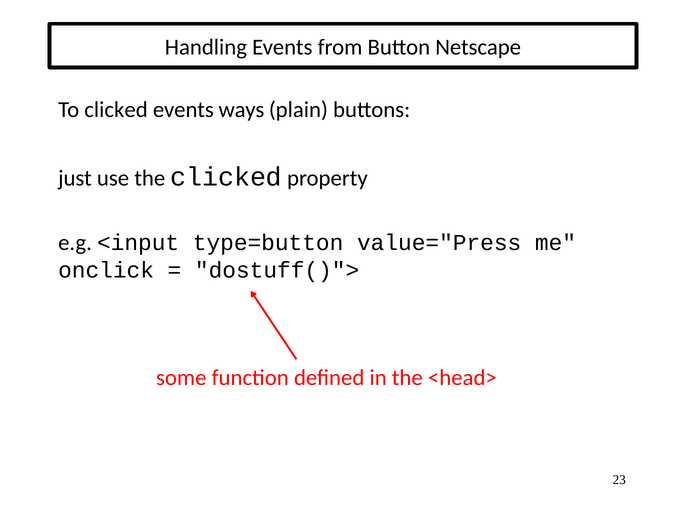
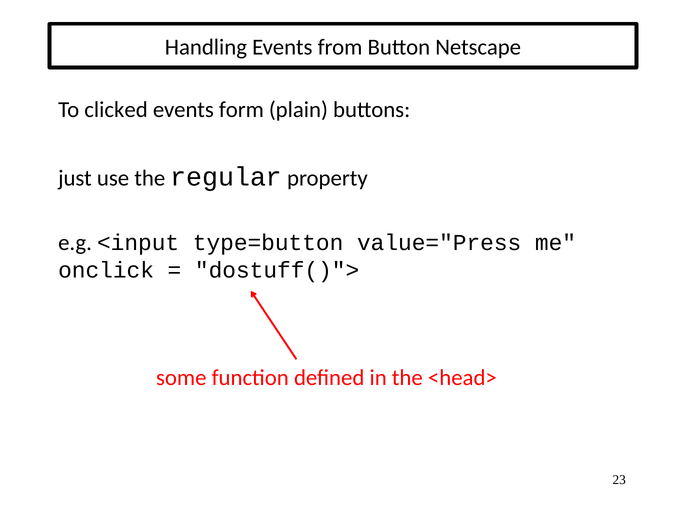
ways: ways -> form
the clicked: clicked -> regular
